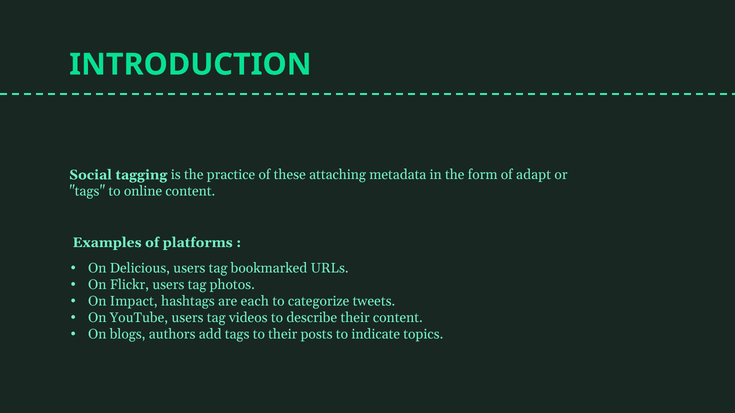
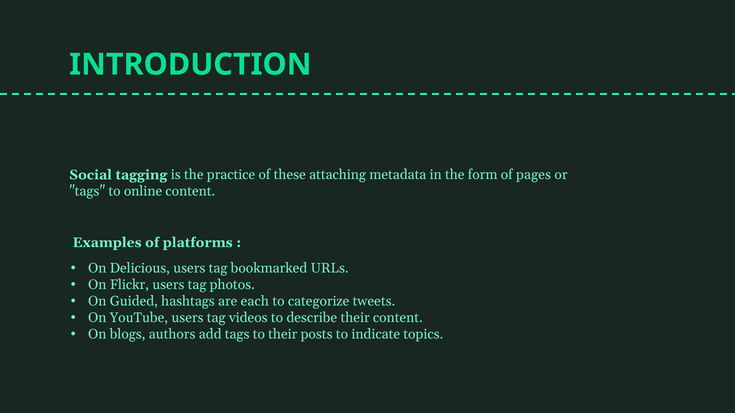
adapt: adapt -> pages
Impact: Impact -> Guided
